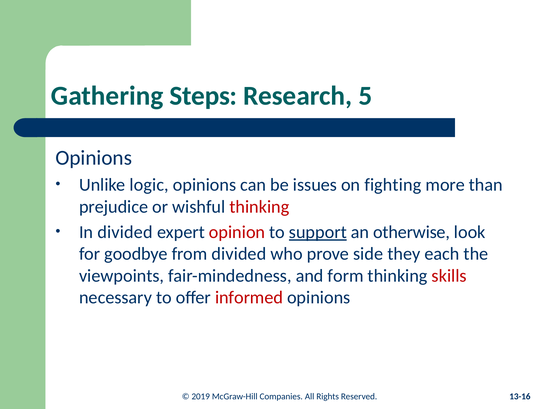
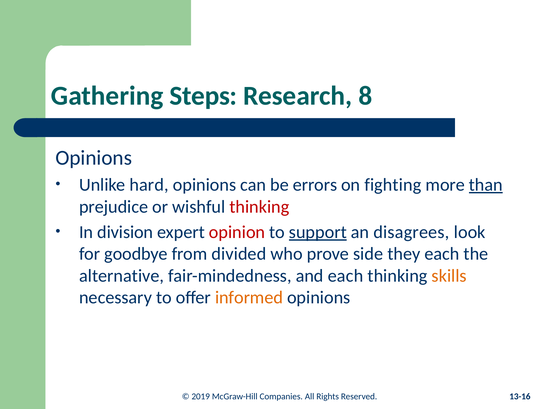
5: 5 -> 8
logic: logic -> hard
issues: issues -> errors
than underline: none -> present
In divided: divided -> division
otherwise: otherwise -> disagrees
viewpoints: viewpoints -> alternative
and form: form -> each
skills colour: red -> orange
informed colour: red -> orange
